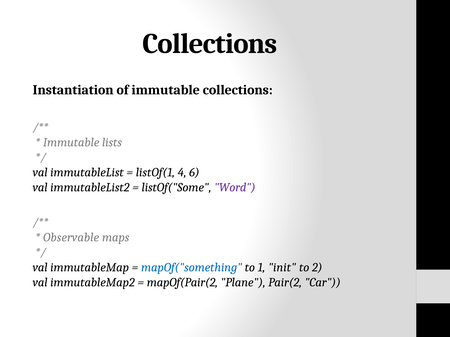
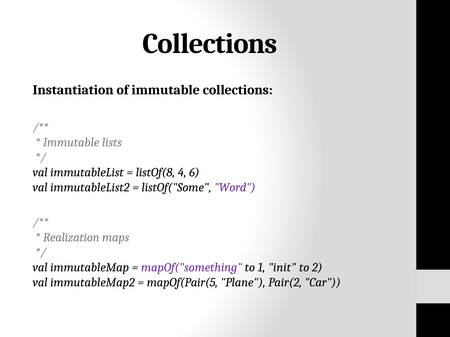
listOf(1: listOf(1 -> listOf(8
Observable: Observable -> Realization
mapOf("something colour: blue -> purple
mapOf(Pair(2: mapOf(Pair(2 -> mapOf(Pair(5
